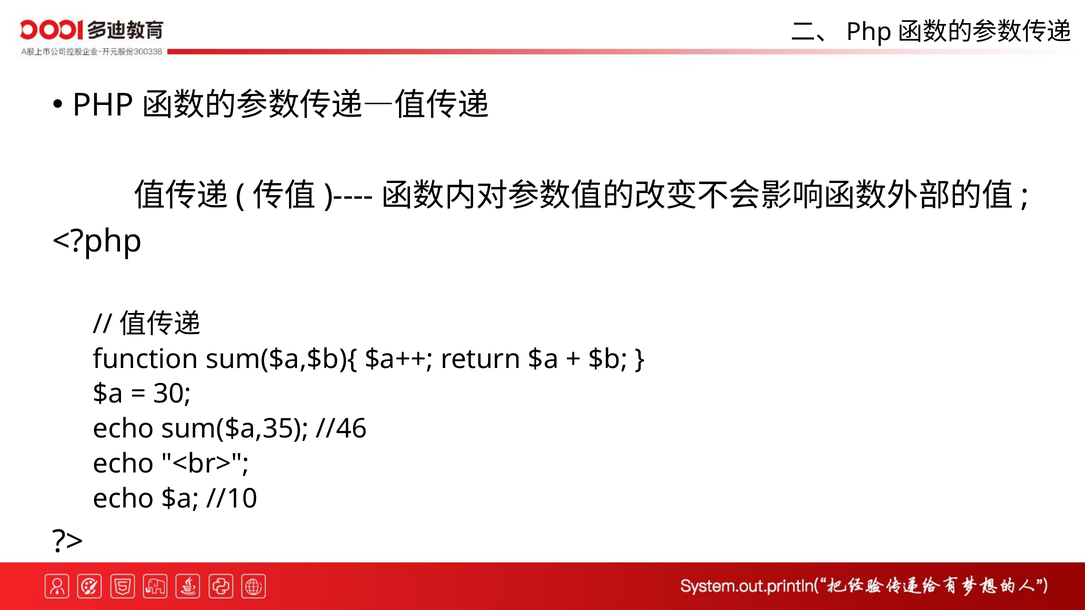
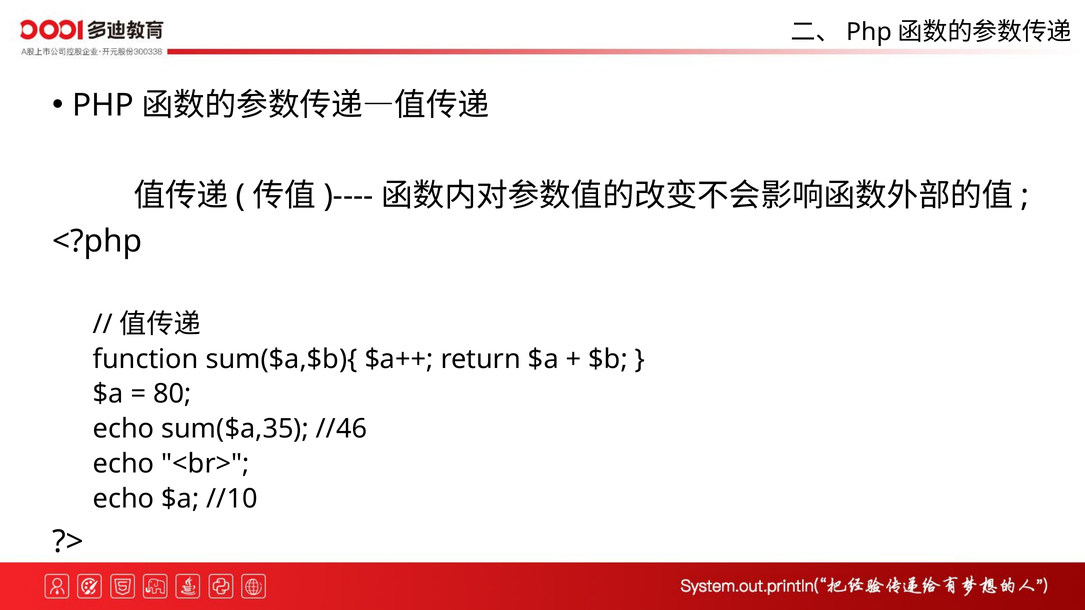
30: 30 -> 80
